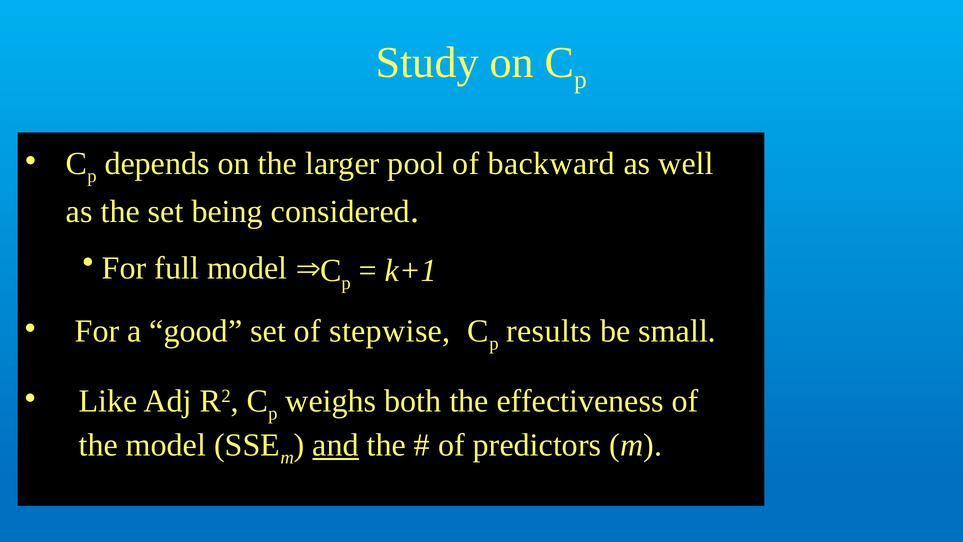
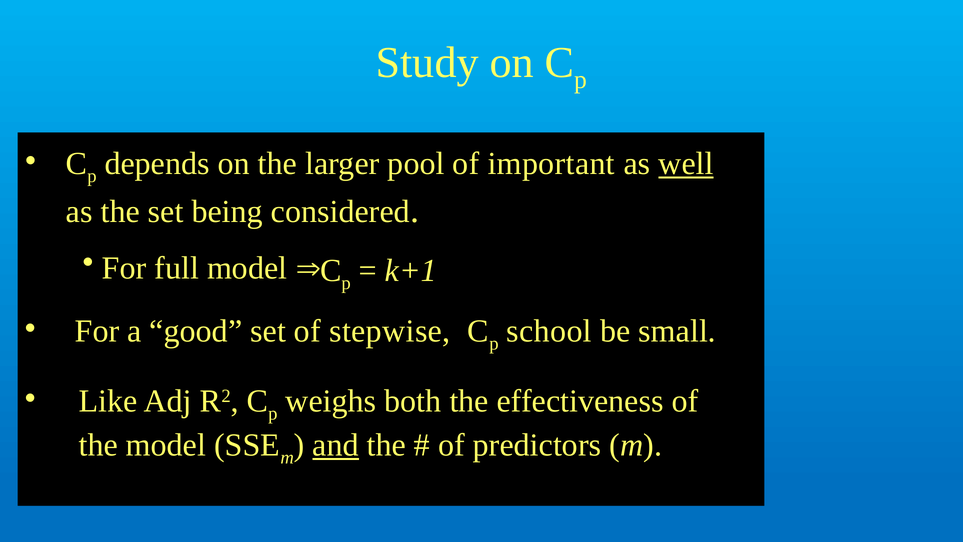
backward: backward -> important
well underline: none -> present
results: results -> school
